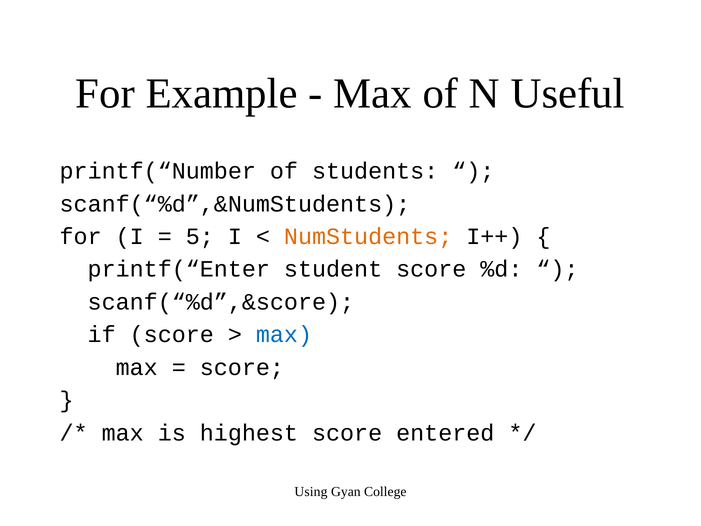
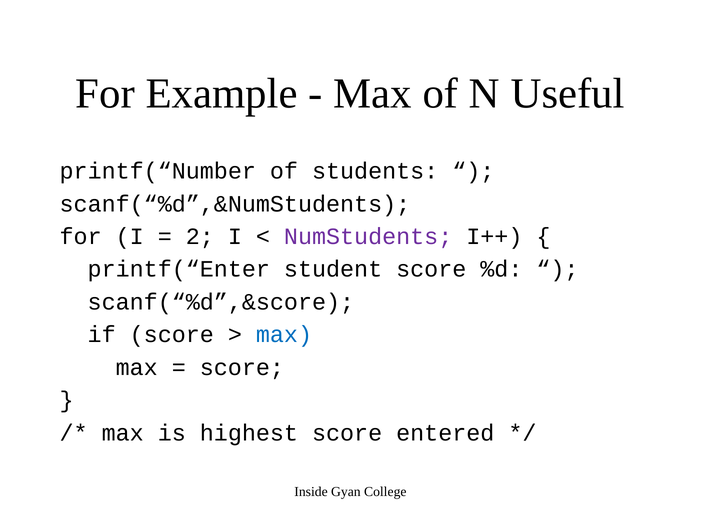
5: 5 -> 2
NumStudents colour: orange -> purple
Using: Using -> Inside
